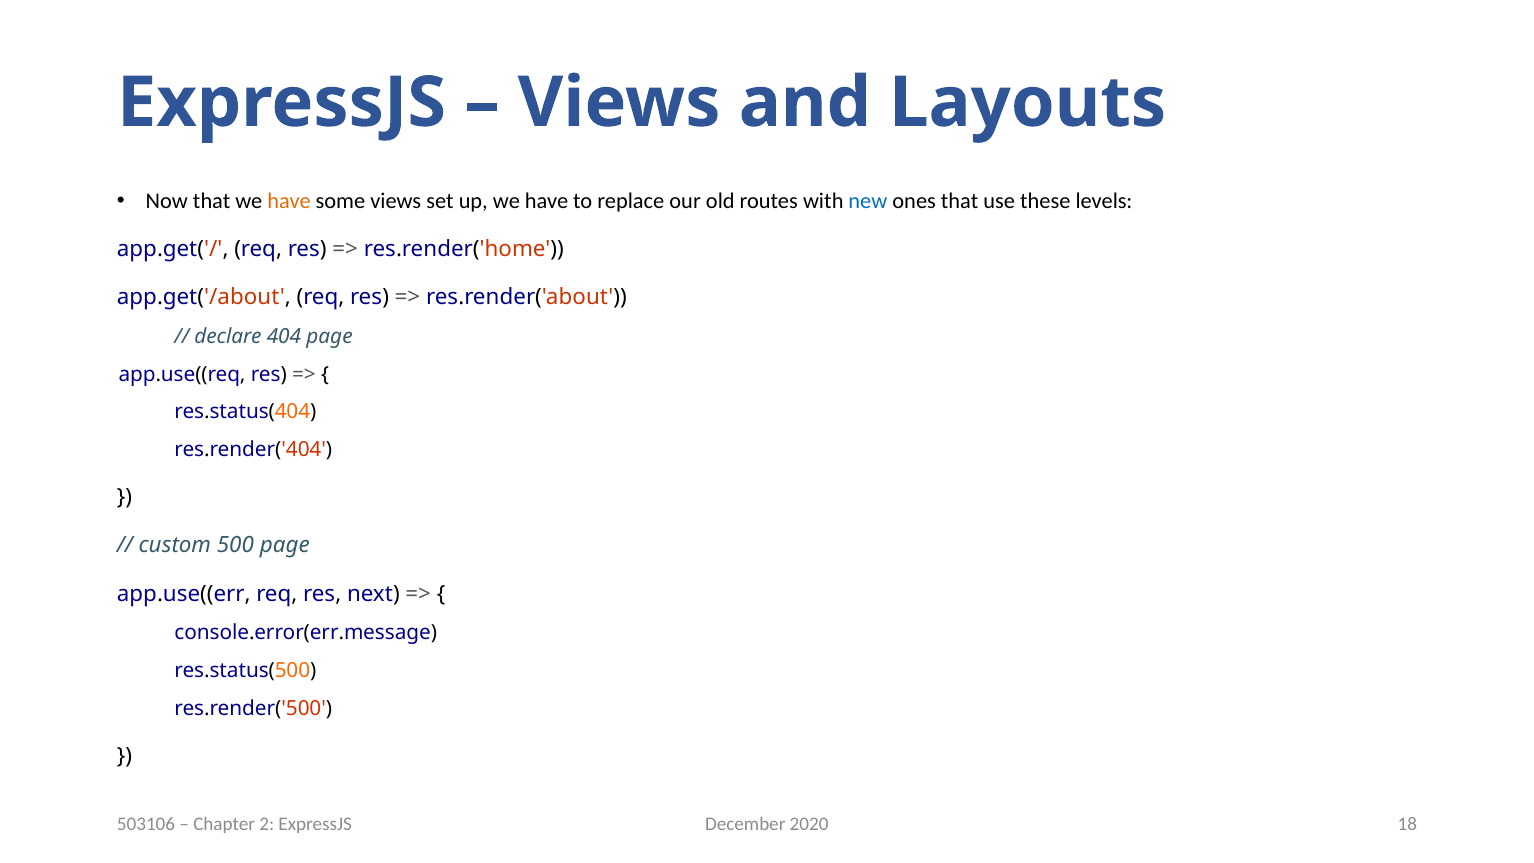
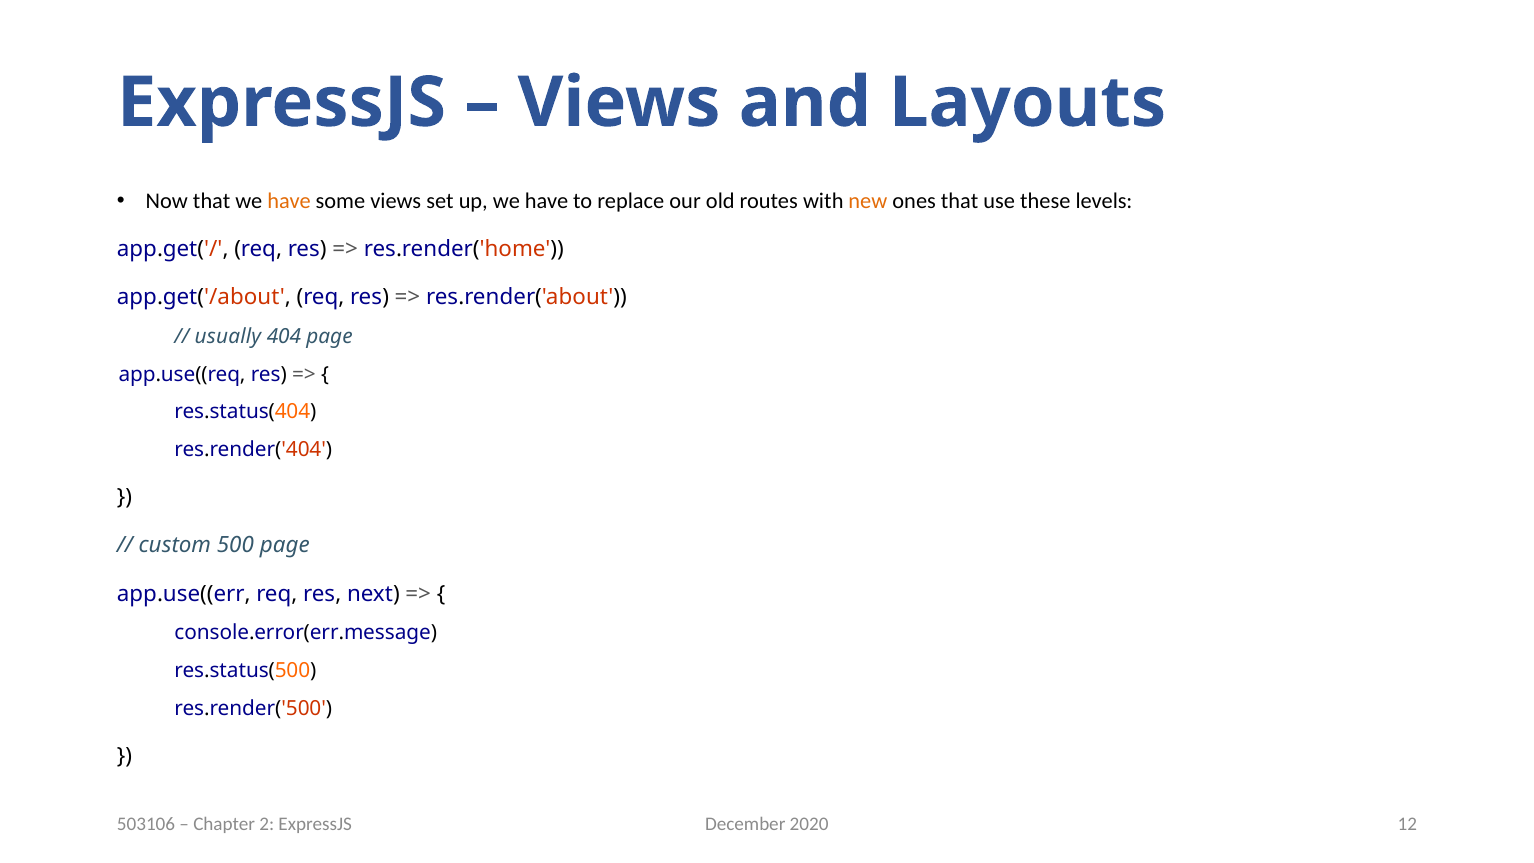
new colour: blue -> orange
declare: declare -> usually
18: 18 -> 12
